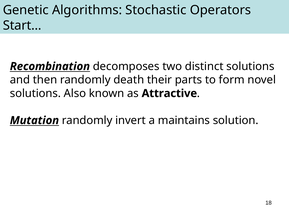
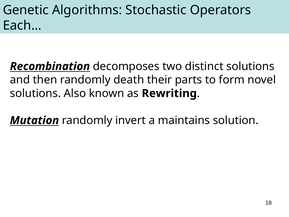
Start…: Start… -> Each…
Attractive: Attractive -> Rewriting
